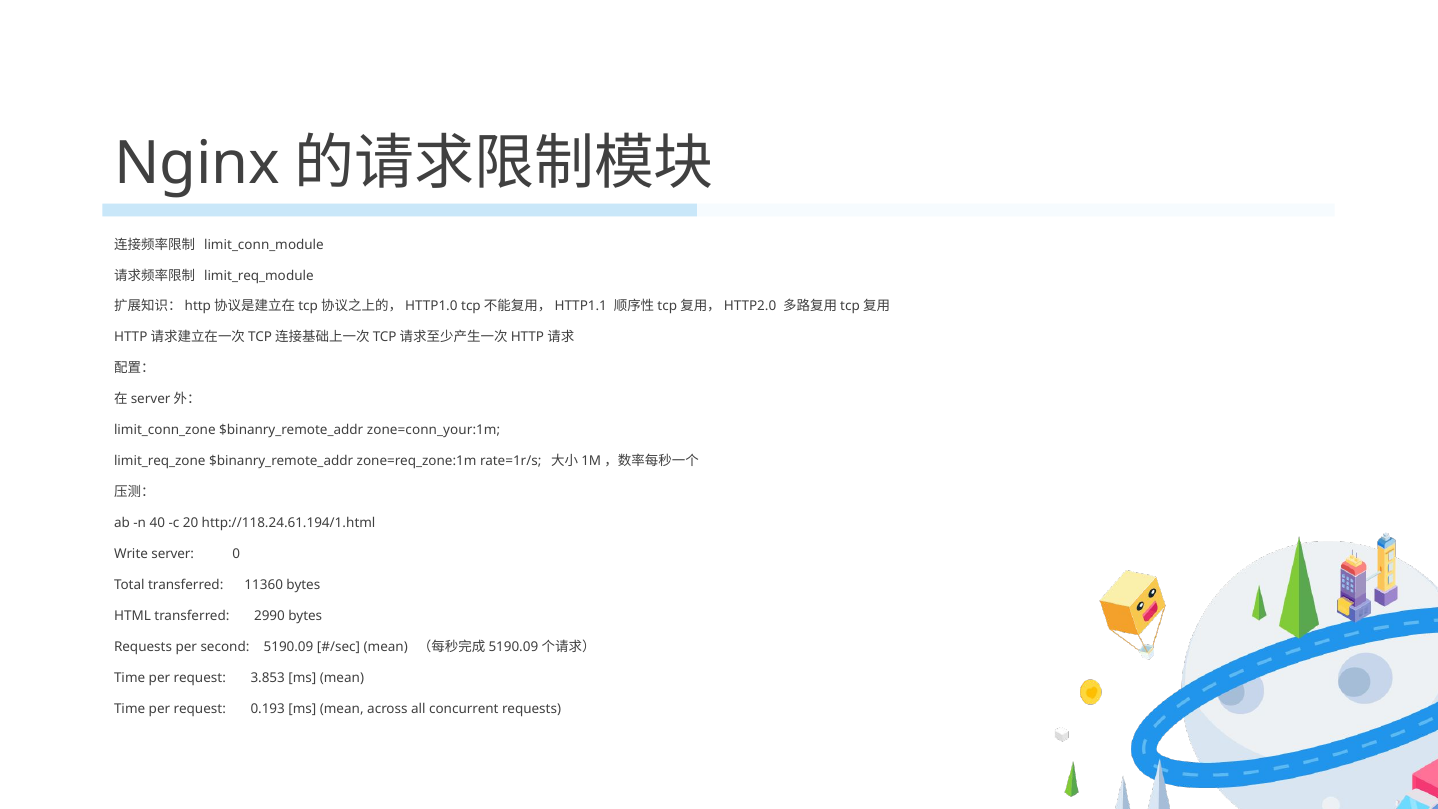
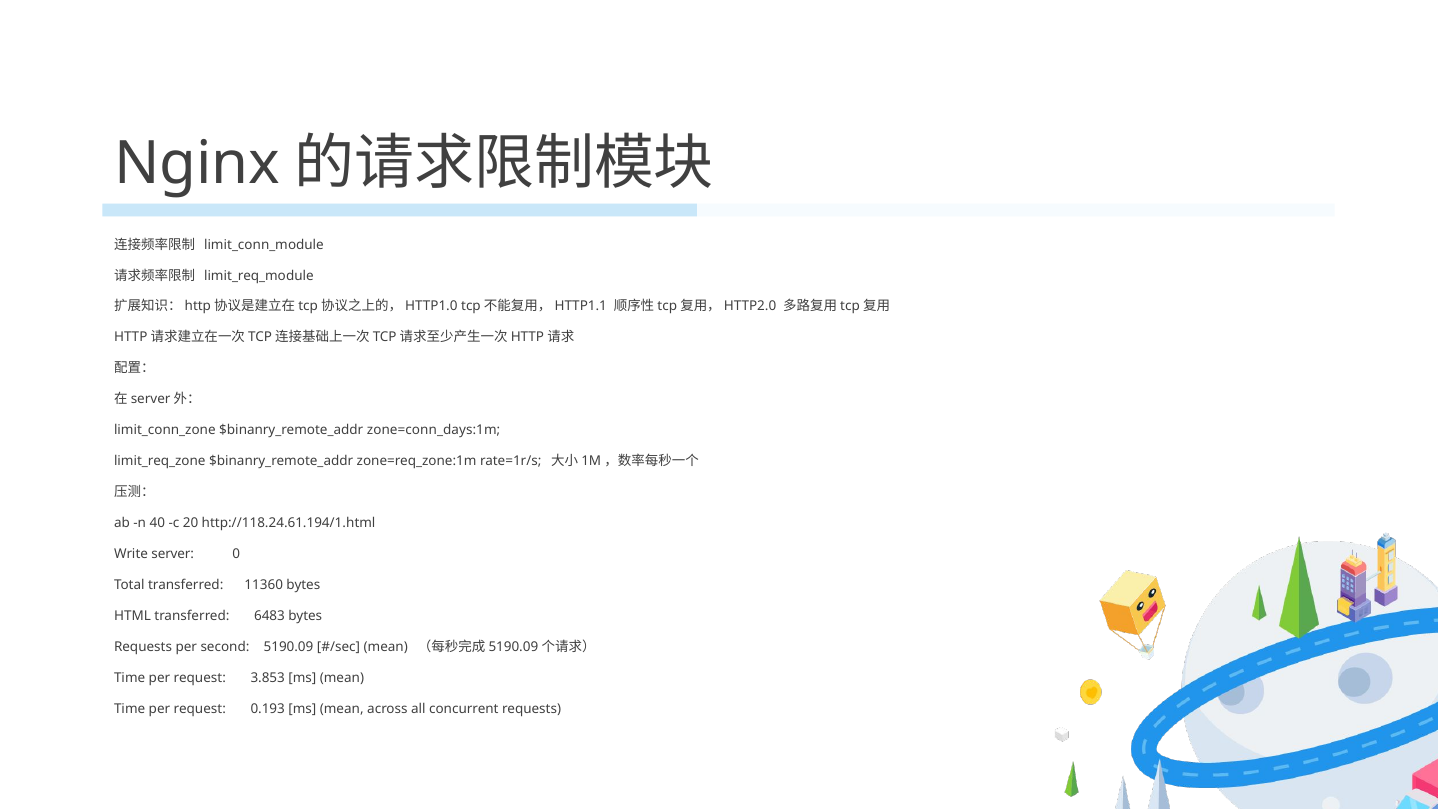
zone=conn_your:1m: zone=conn_your:1m -> zone=conn_days:1m
2990: 2990 -> 6483
